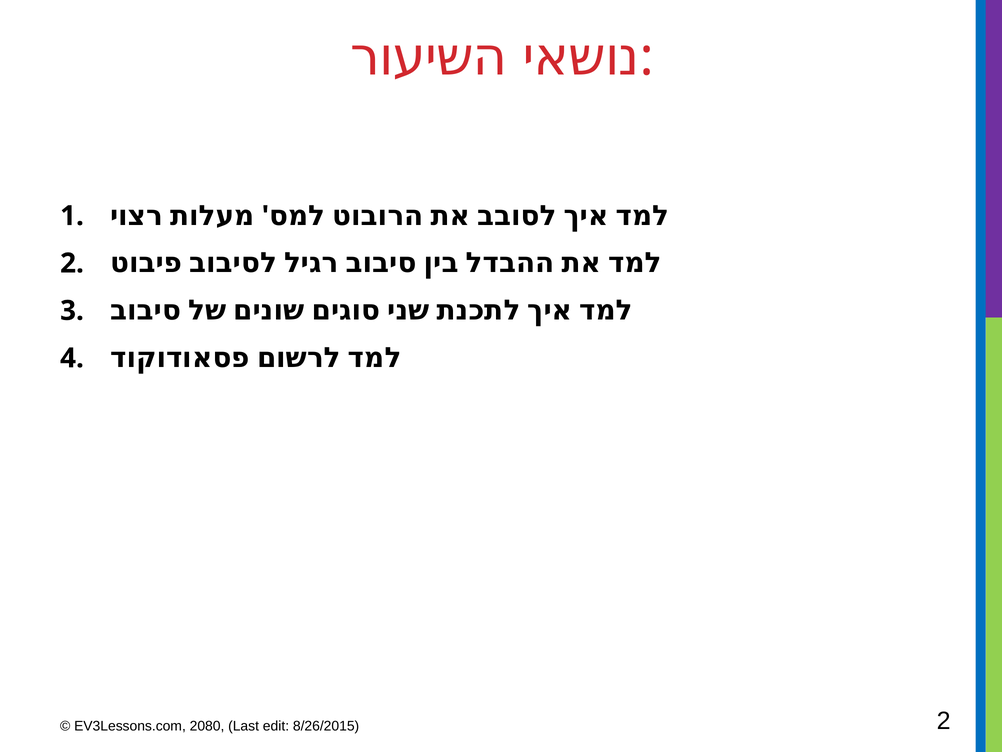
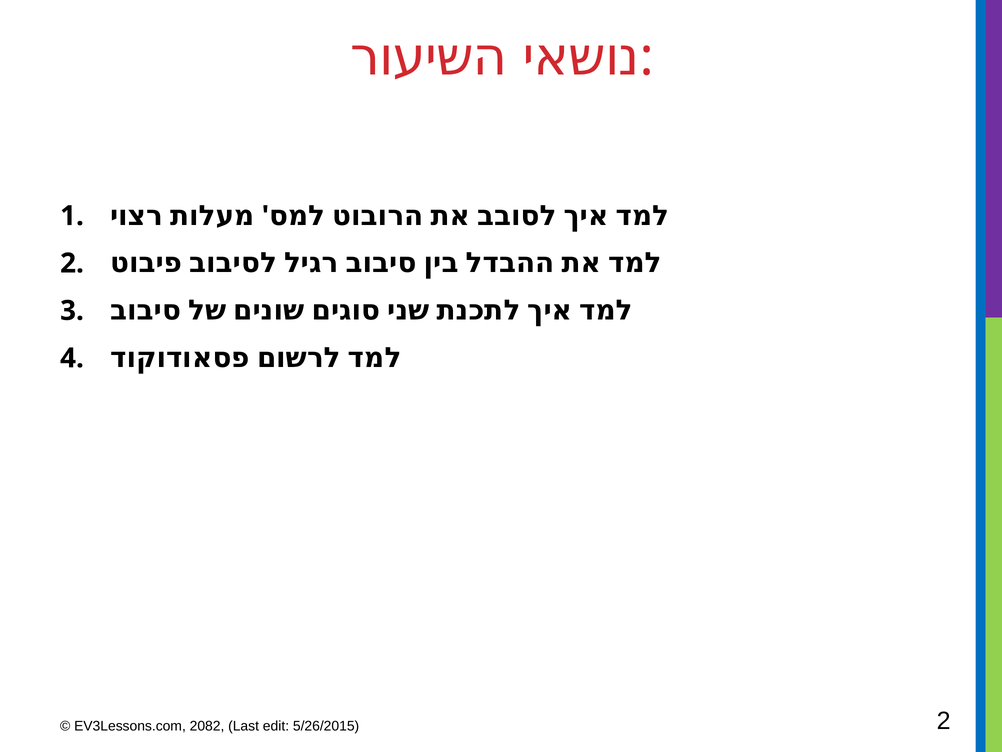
2080: 2080 -> 2082
8/26/2015: 8/26/2015 -> 5/26/2015
